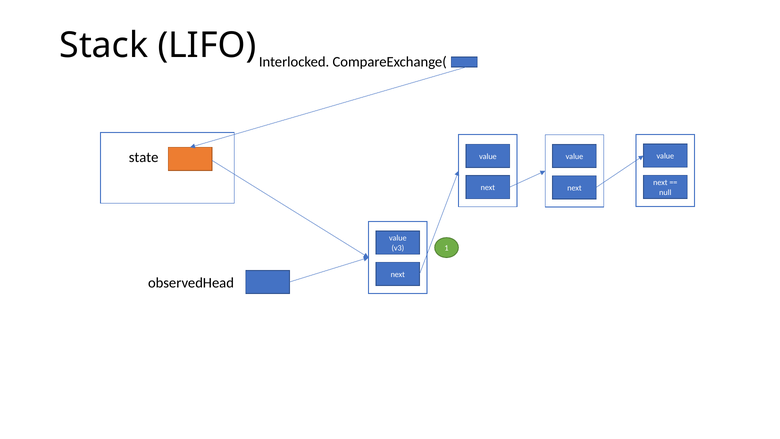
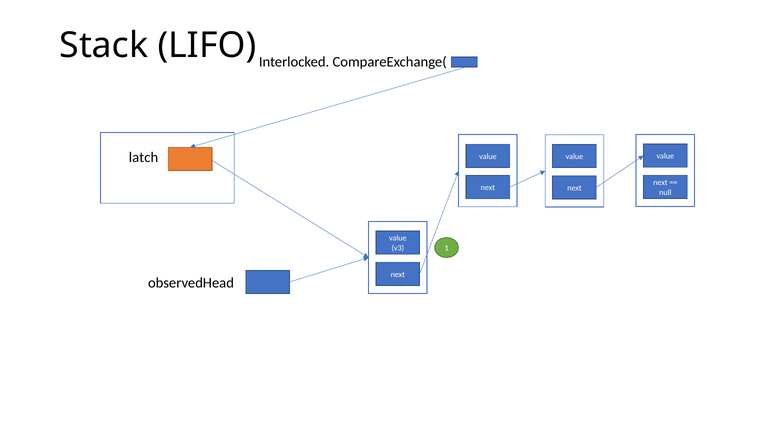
state: state -> latch
